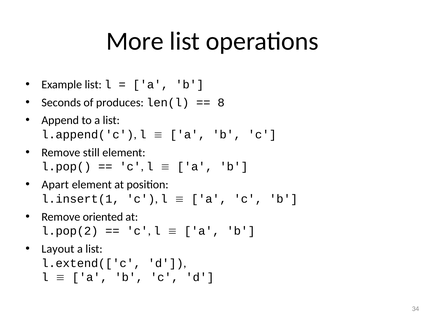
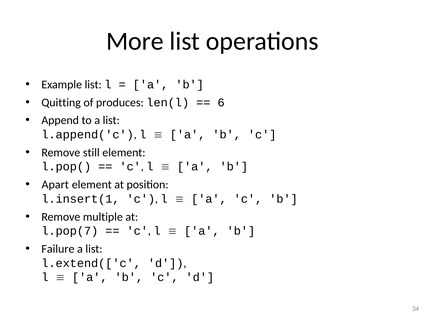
Seconds: Seconds -> Quitting
8: 8 -> 6
oriented: oriented -> multiple
l.pop(2: l.pop(2 -> l.pop(7
Layout: Layout -> Failure
